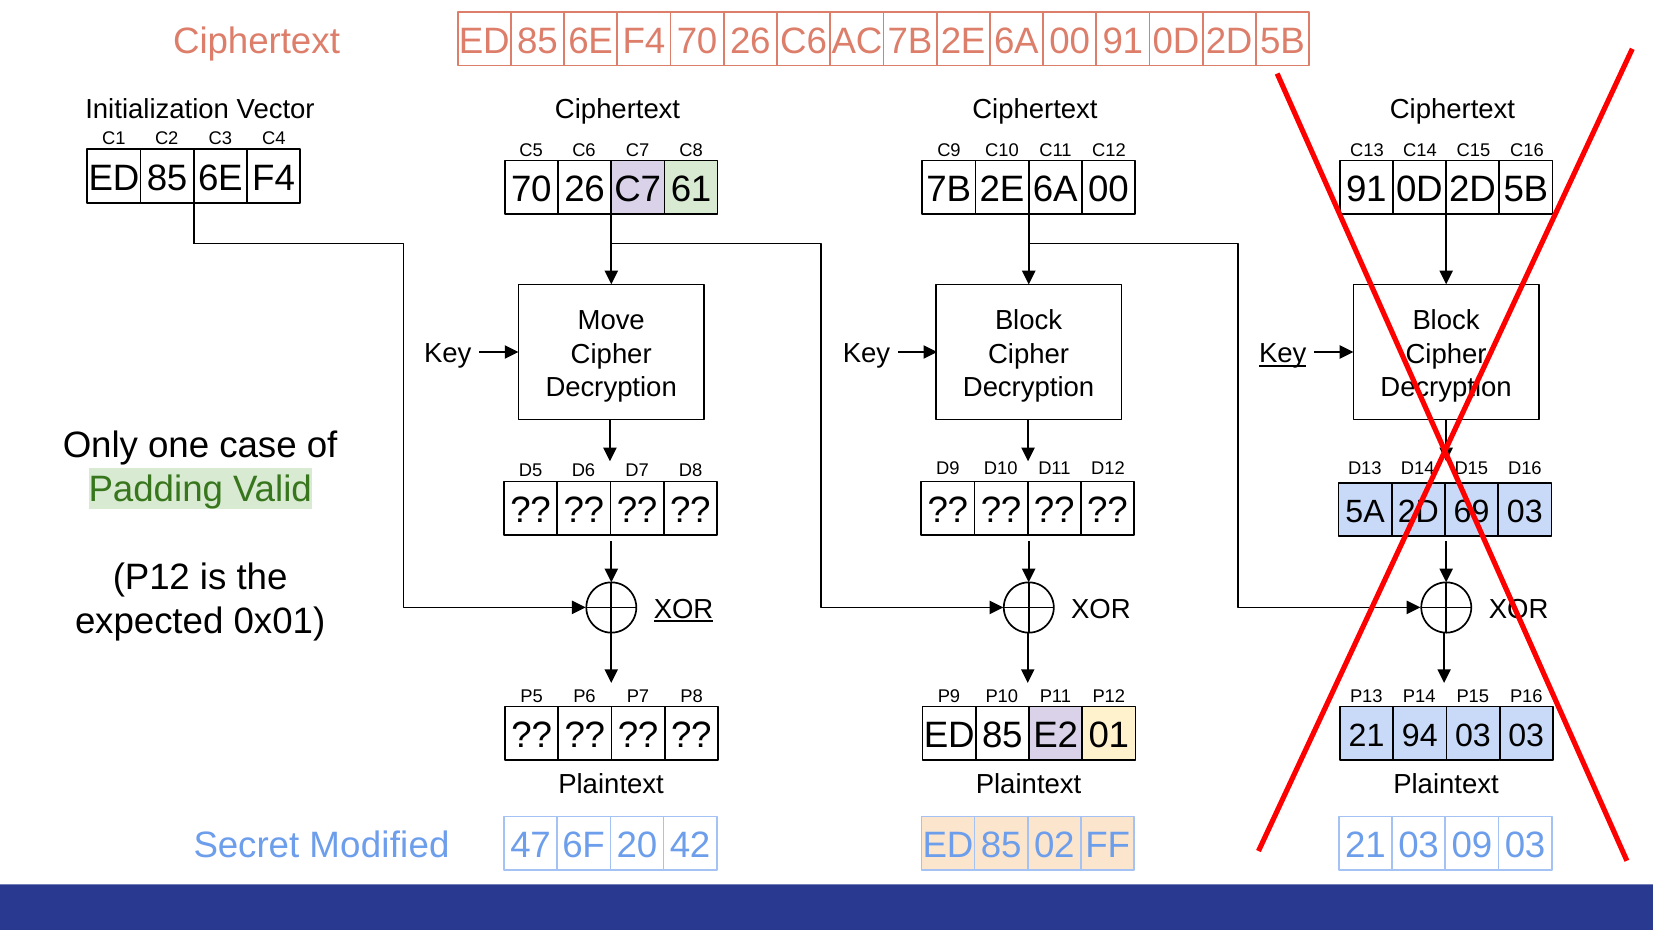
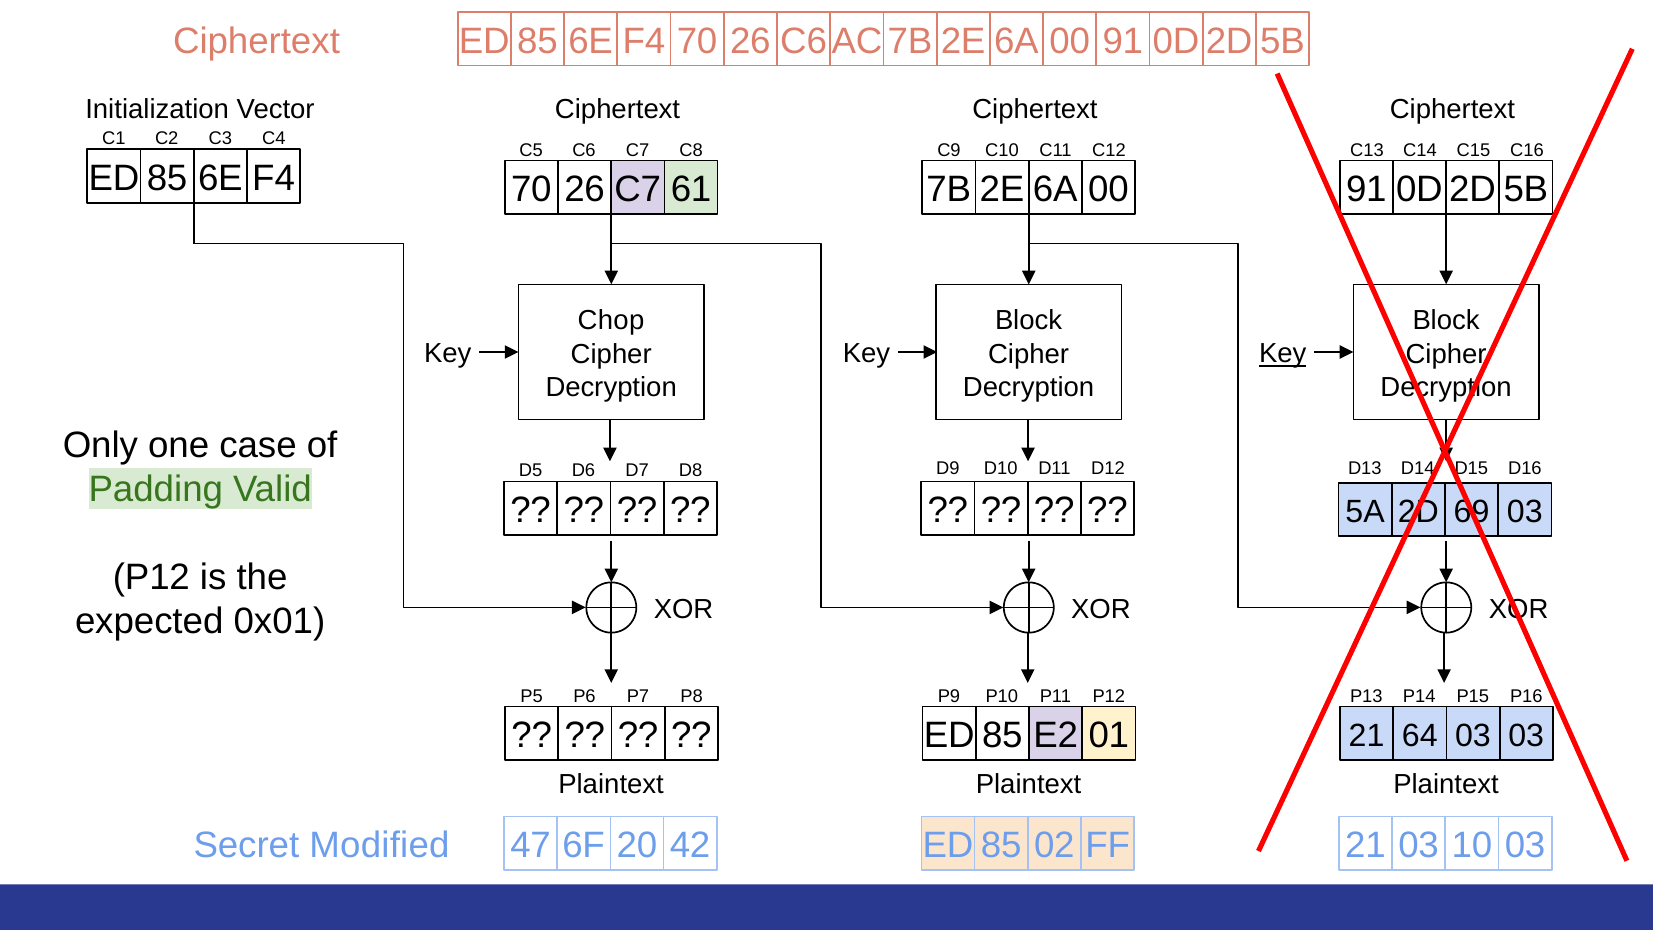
Move: Move -> Chop
XOR at (684, 609) underline: present -> none
94: 94 -> 64
09: 09 -> 10
